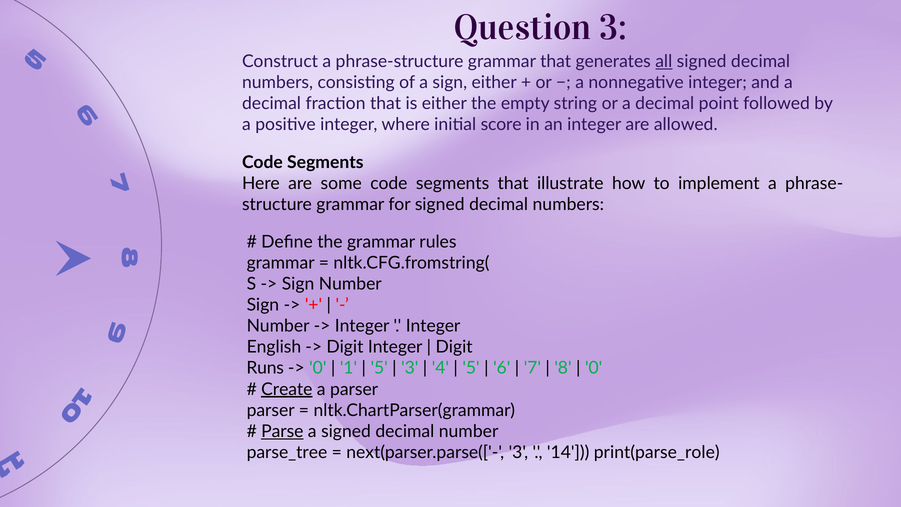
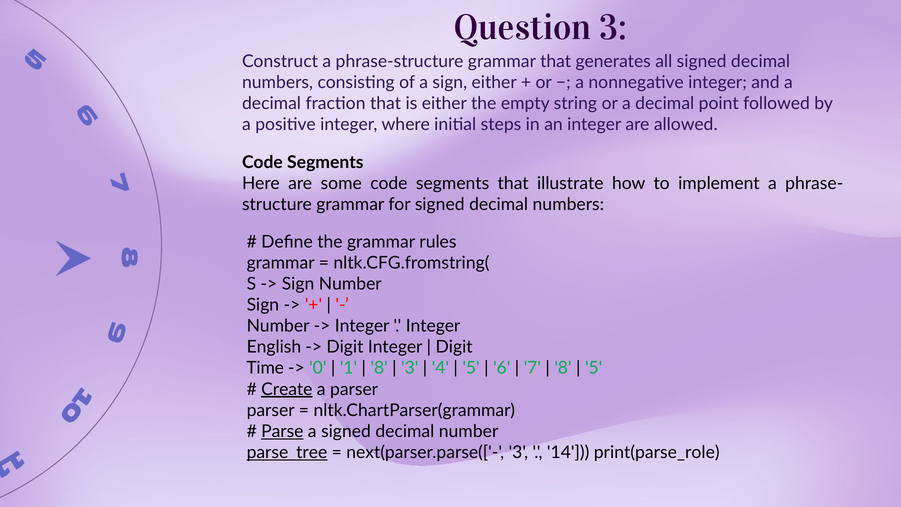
all underline: present -> none
score: score -> steps
Runs: Runs -> Time
5 at (379, 368): 5 -> 8
0 at (594, 368): 0 -> 5
parse_tree underline: none -> present
